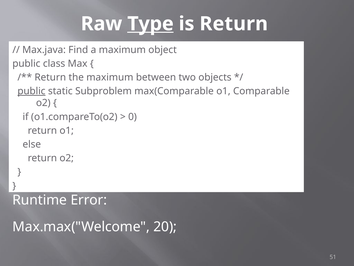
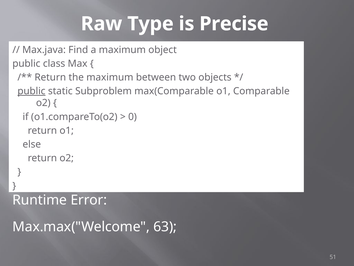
Type underline: present -> none
is Return: Return -> Precise
20: 20 -> 63
